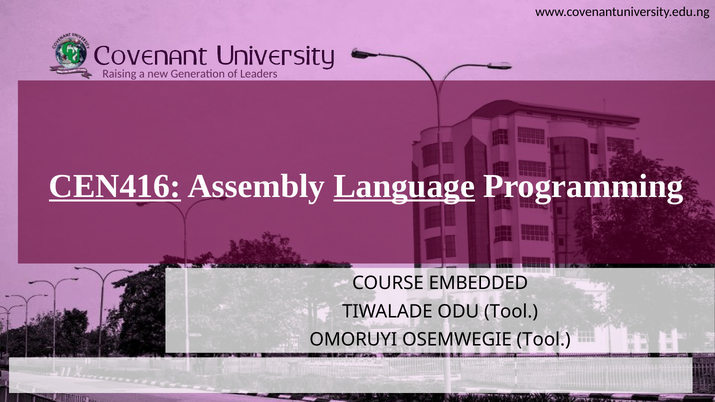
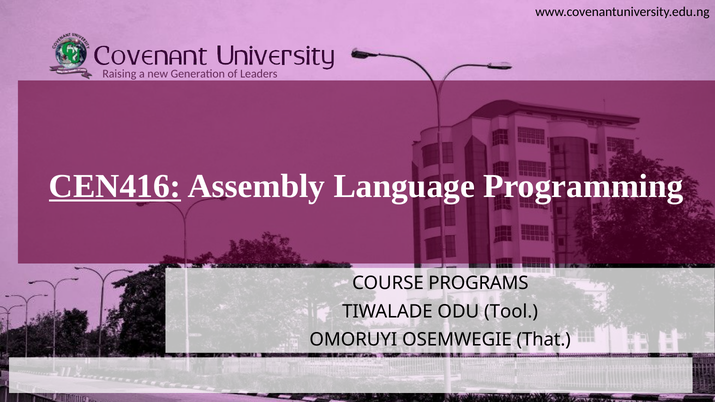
Language underline: present -> none
EMBEDDED: EMBEDDED -> PROGRAMS
OSEMWEGIE Tool: Tool -> That
